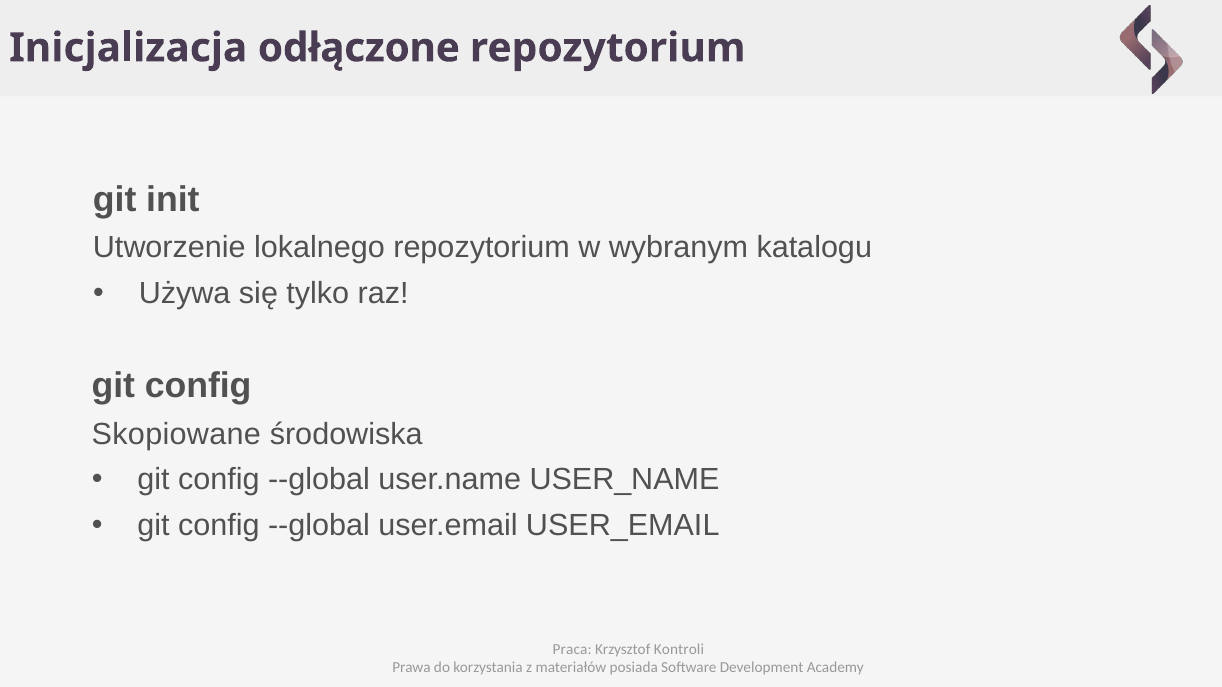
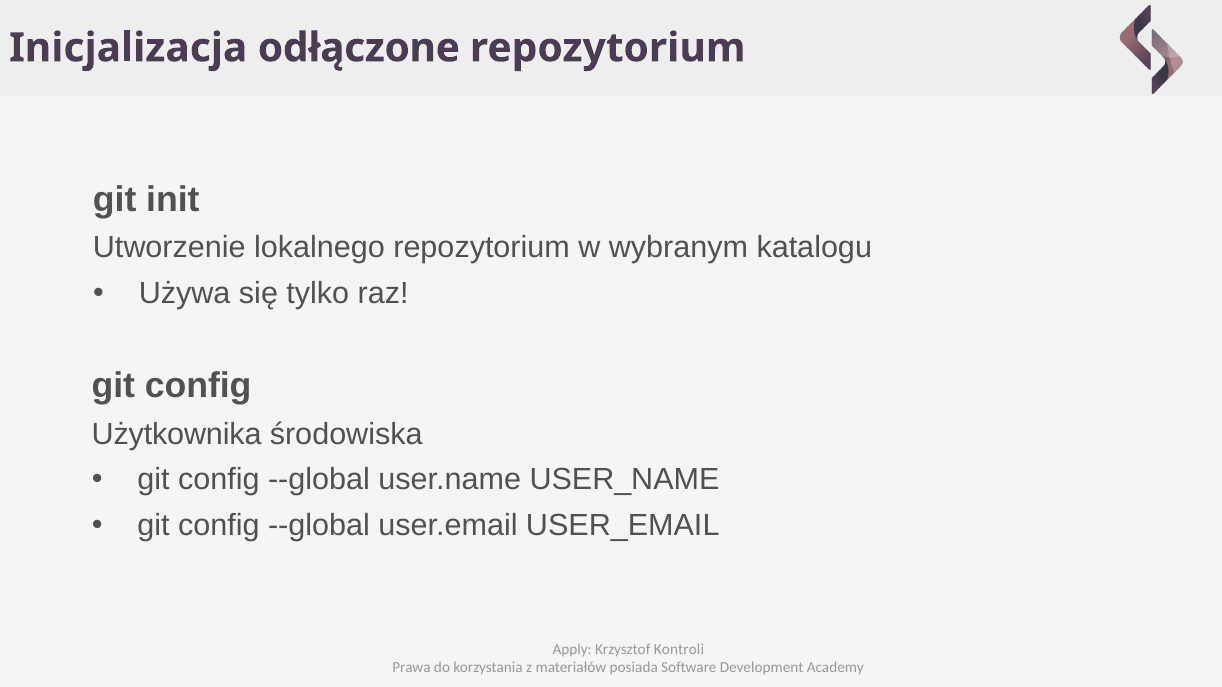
Skopiowane: Skopiowane -> Użytkownika
Praca: Praca -> Apply
